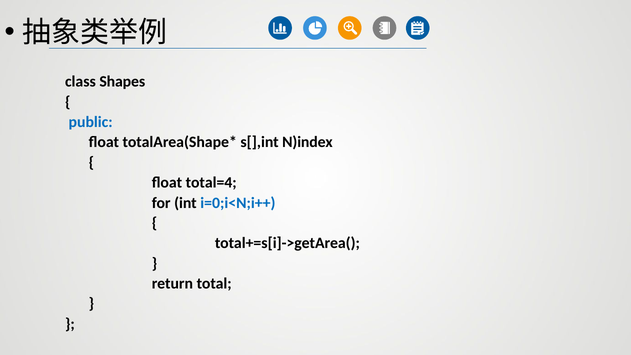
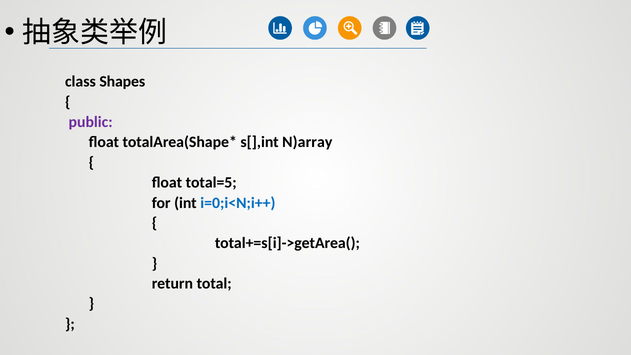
public colour: blue -> purple
N)index: N)index -> N)array
total=4: total=4 -> total=5
